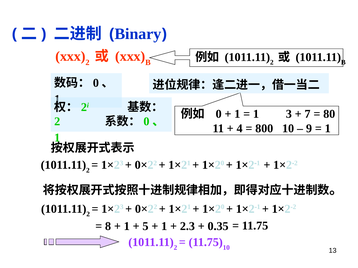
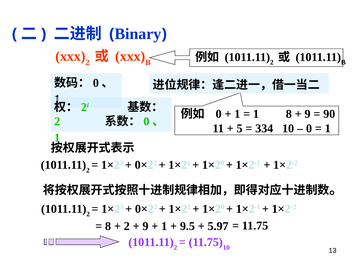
1 3: 3 -> 8
7 at (308, 114): 7 -> 9
80: 80 -> 90
4: 4 -> 5
800: 800 -> 334
9 at (309, 129): 9 -> 0
1 at (127, 227): 1 -> 2
5 at (145, 227): 5 -> 9
2.3: 2.3 -> 9.5
0.35: 0.35 -> 5.97
